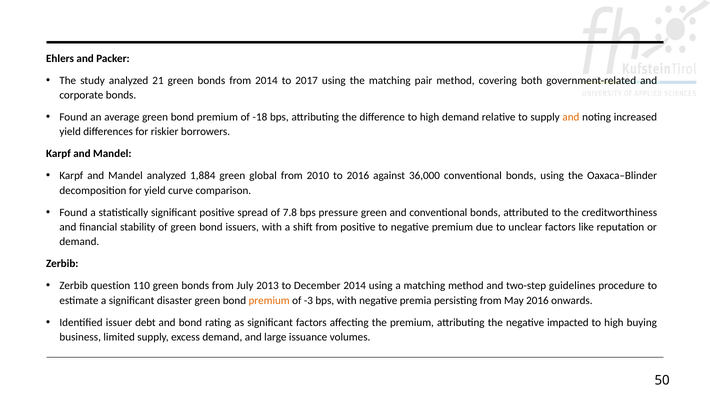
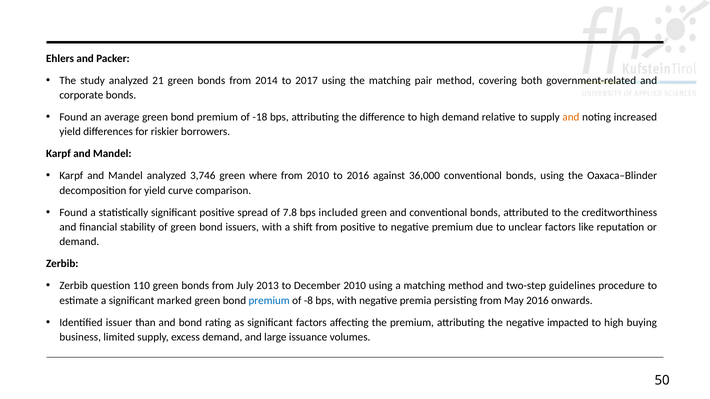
1,884: 1,884 -> 3,746
global: global -> where
pressure: pressure -> included
December 2014: 2014 -> 2010
disaster: disaster -> marked
premium at (269, 301) colour: orange -> blue
-3: -3 -> -8
debt: debt -> than
